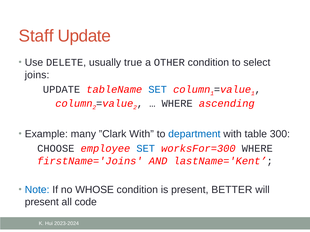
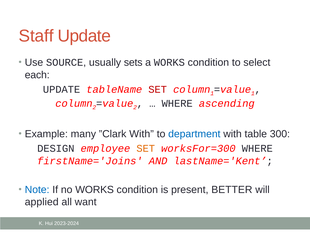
DELETE: DELETE -> SOURCE
true: true -> sets
a OTHER: OTHER -> WORKS
joins: joins -> each
SET at (158, 90) colour: blue -> red
CHOOSE: CHOOSE -> DESIGN
SET at (146, 149) colour: blue -> orange
no WHOSE: WHOSE -> WORKS
present at (42, 203): present -> applied
code: code -> want
